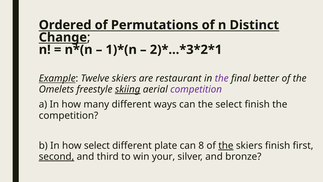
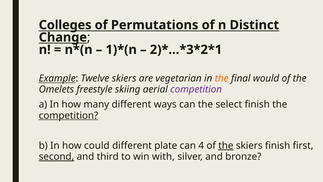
Ordered: Ordered -> Colleges
restaurant: restaurant -> vegetarian
the at (222, 78) colour: purple -> orange
better: better -> would
skiing underline: present -> none
competition at (68, 115) underline: none -> present
how select: select -> could
8: 8 -> 4
your: your -> with
